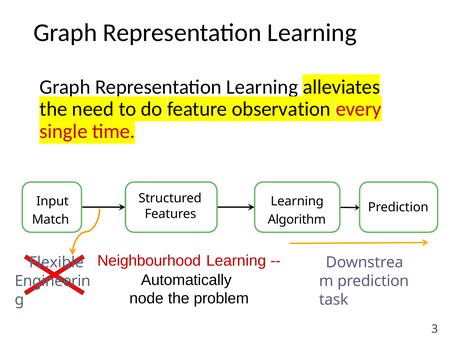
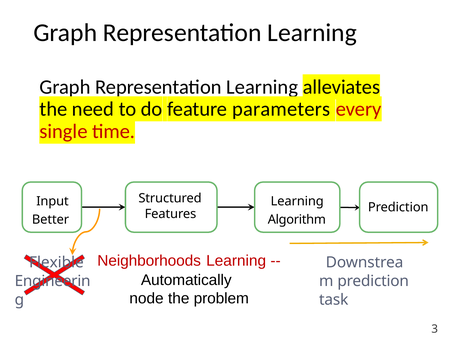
observation: observation -> parameters
Match: Match -> Better
Neighbourhood: Neighbourhood -> Neighborhoods
